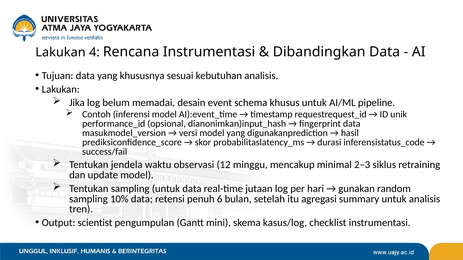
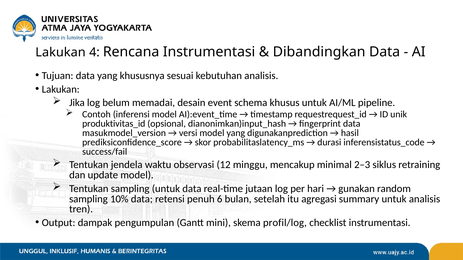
performance_id: performance_id -> produktivitas_id
scientist: scientist -> dampak
kasus/log: kasus/log -> profil/log
